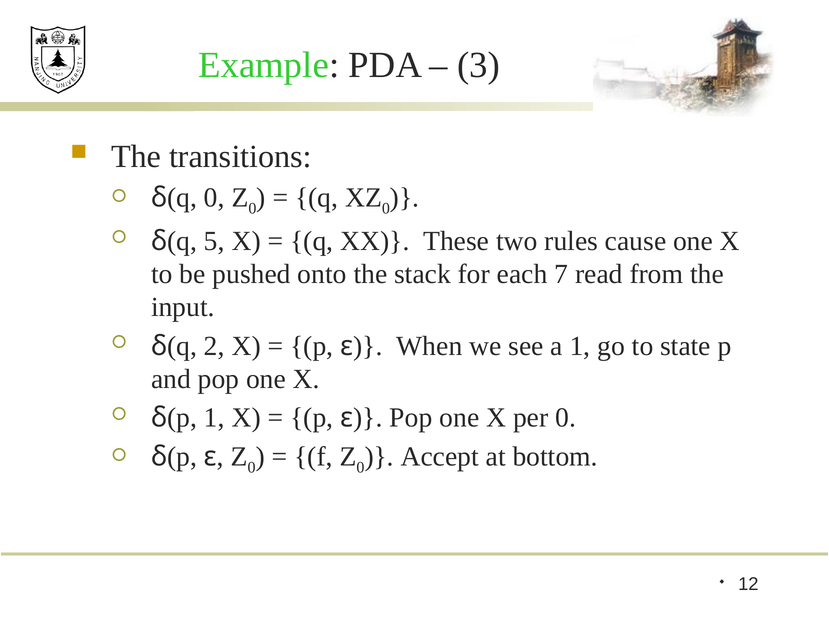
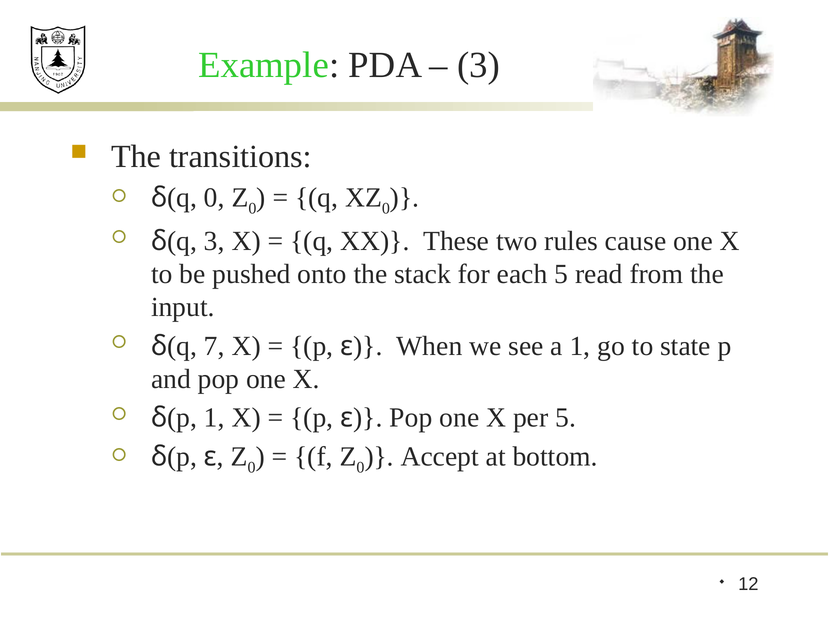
q 5: 5 -> 3
each 7: 7 -> 5
2: 2 -> 7
per 0: 0 -> 5
